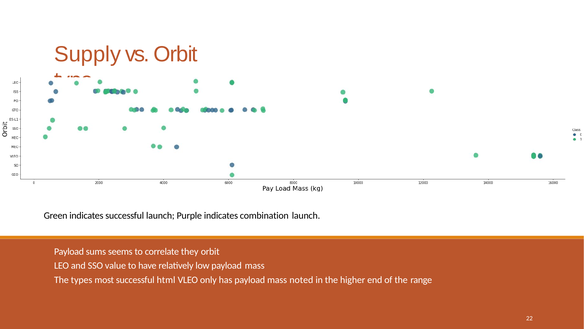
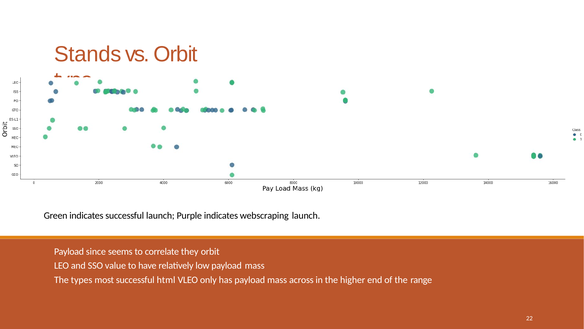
Supply: Supply -> Stands
combination: combination -> webscraping
sums: sums -> since
noted: noted -> across
